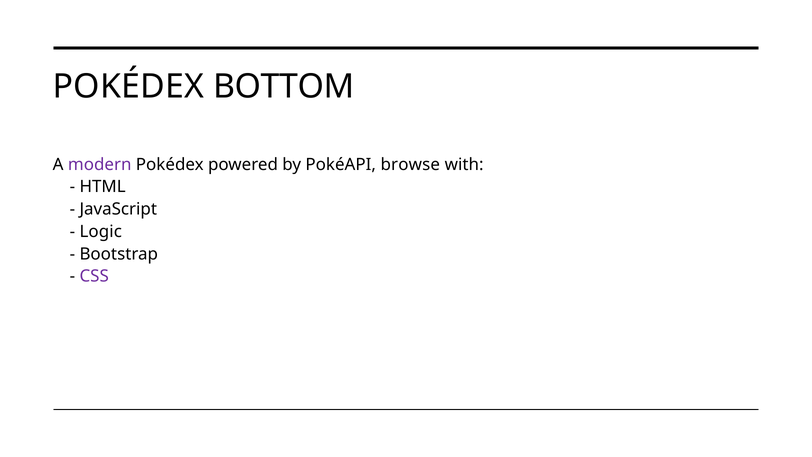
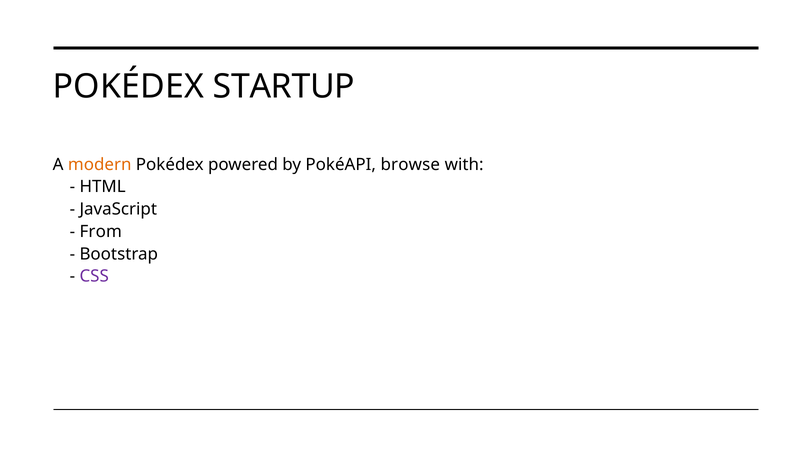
BOTTOM: BOTTOM -> STARTUP
modern colour: purple -> orange
Logic: Logic -> From
